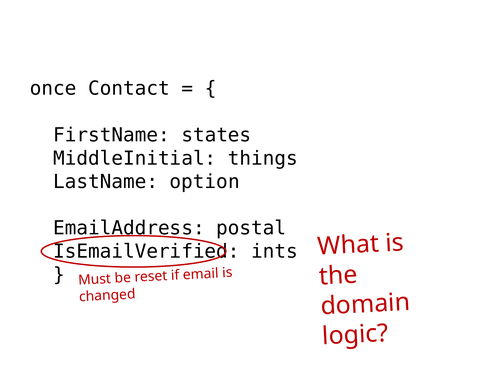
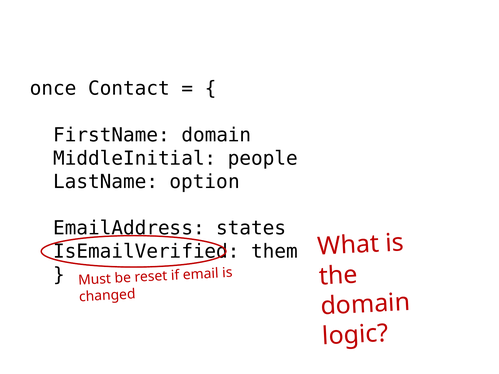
FirstName states: states -> domain
things: things -> people
postal: postal -> states
ints: ints -> them
